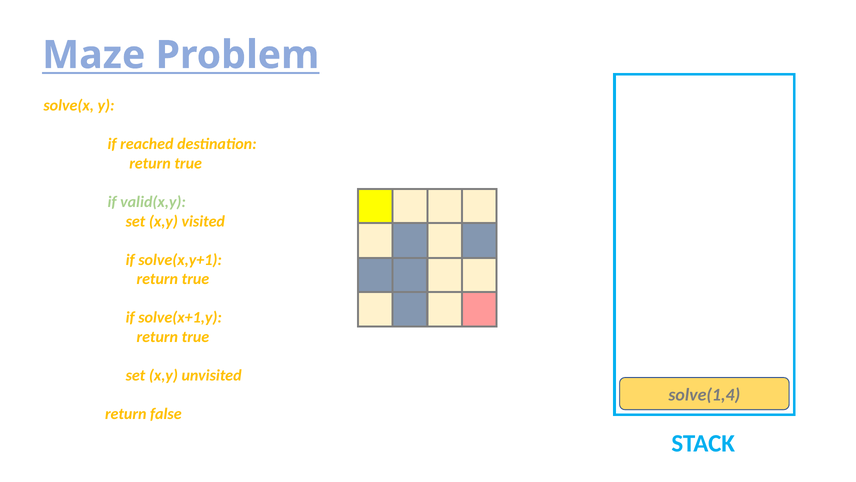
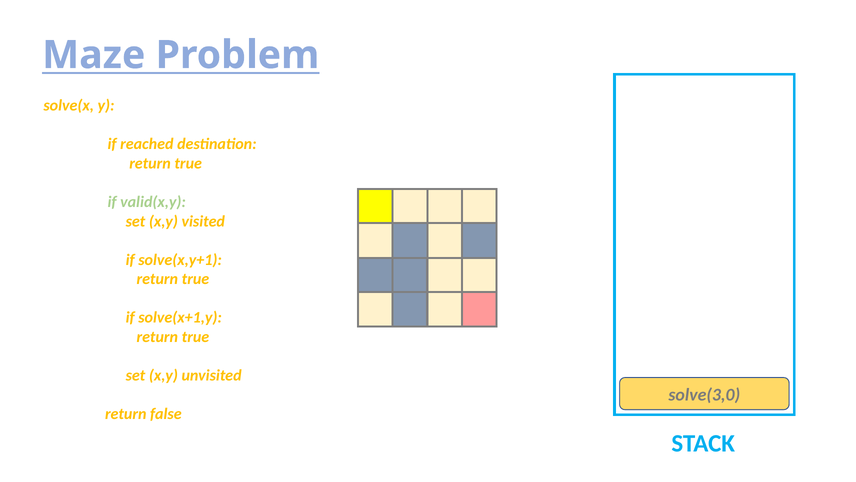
solve(1,4: solve(1,4 -> solve(3,0
